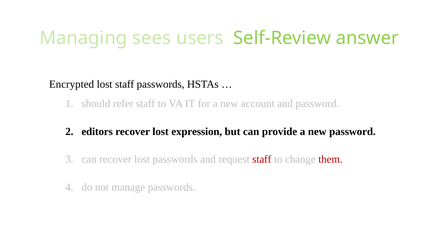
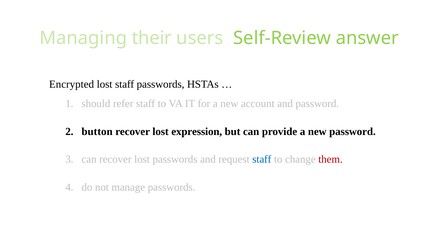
sees: sees -> their
editors: editors -> button
staff at (262, 159) colour: red -> blue
